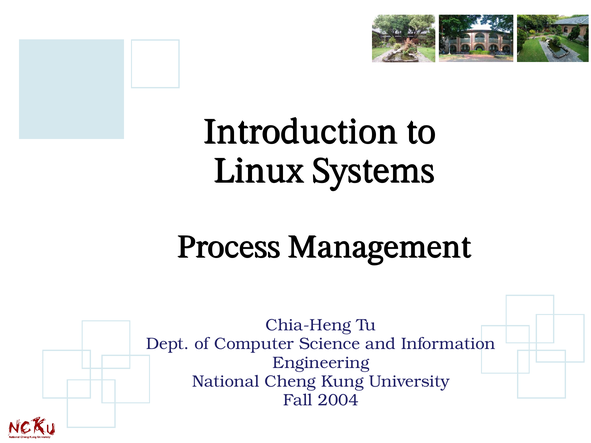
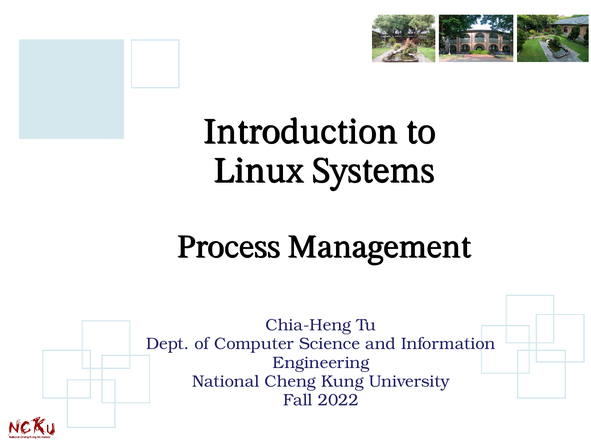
2004: 2004 -> 2022
